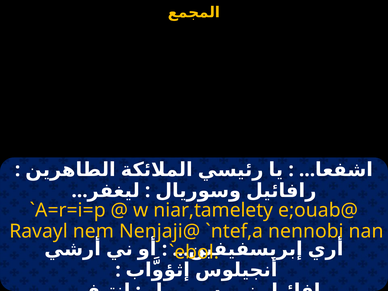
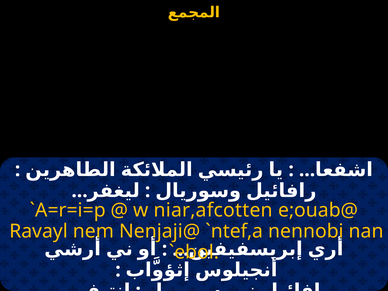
niar,tamelety: niar,tamelety -> niar,afcotten
